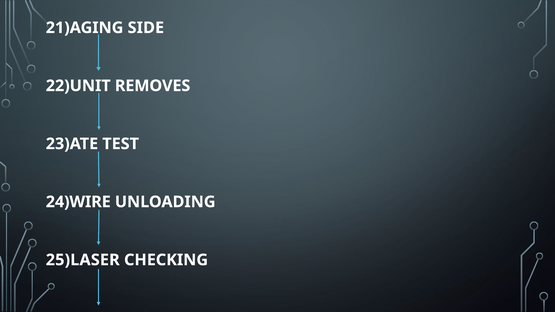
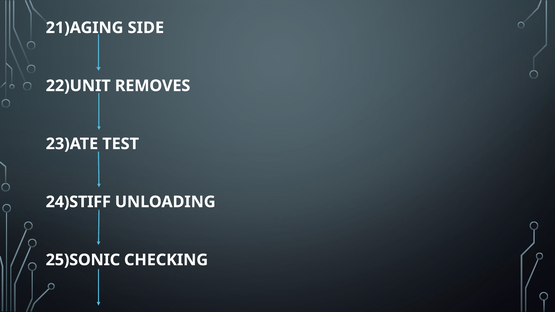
24)WIRE: 24)WIRE -> 24)STIFF
25)LASER: 25)LASER -> 25)SONIC
